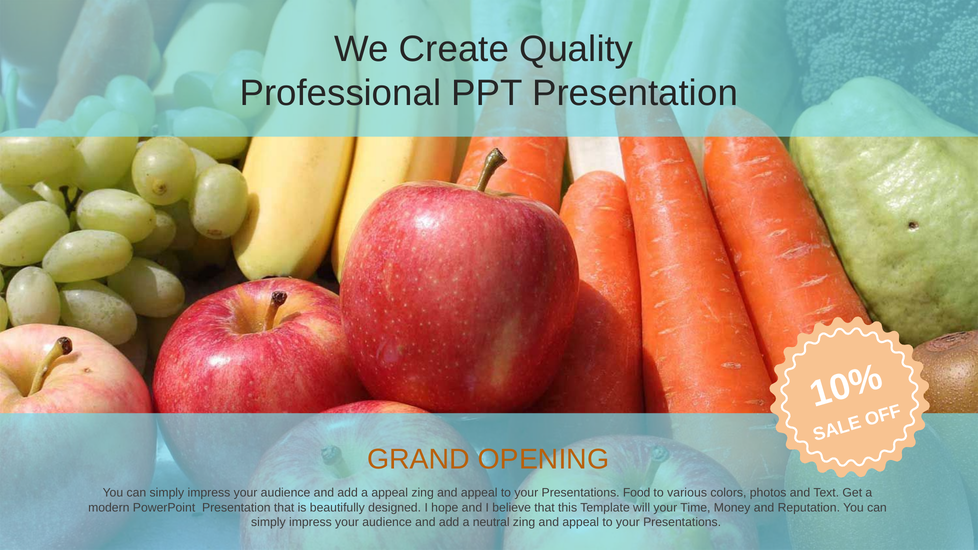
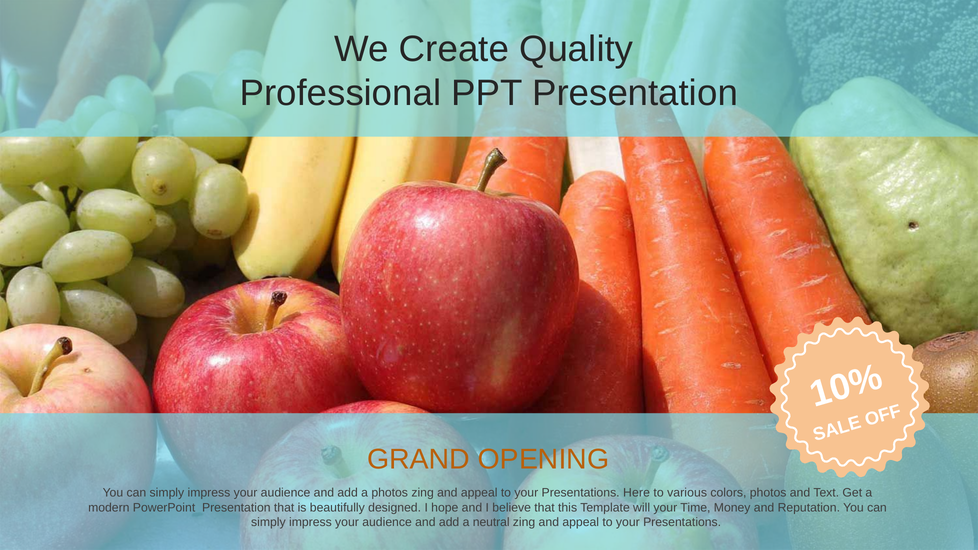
a appeal: appeal -> photos
Food: Food -> Here
